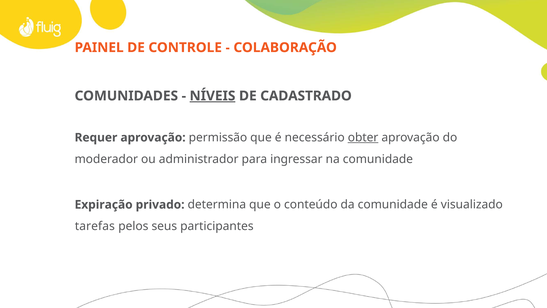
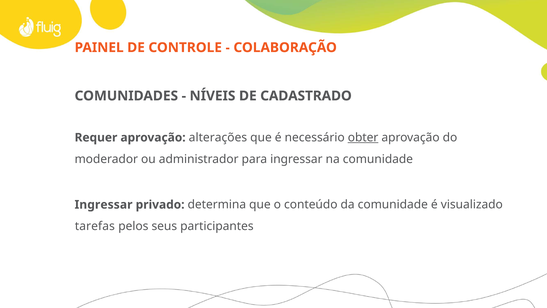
NÍVEIS underline: present -> none
permissão: permissão -> alterações
Expiração at (104, 205): Expiração -> Ingressar
